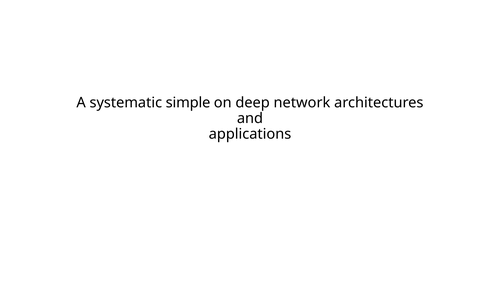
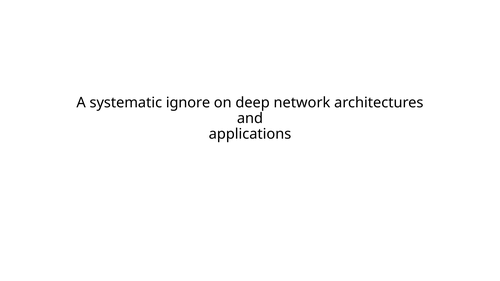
simple: simple -> ignore
